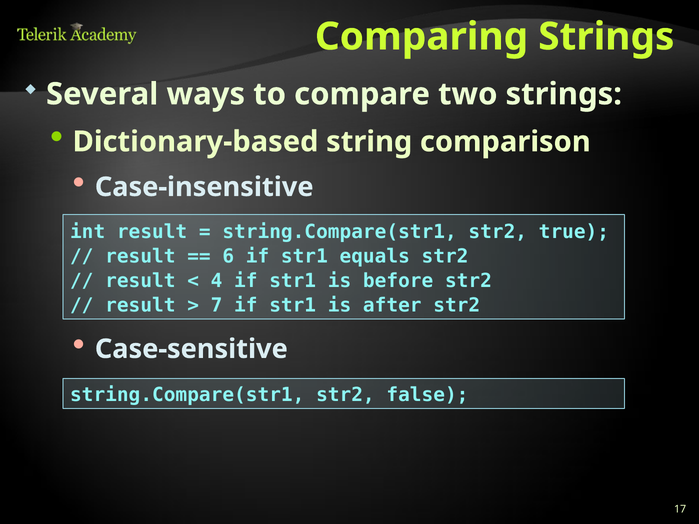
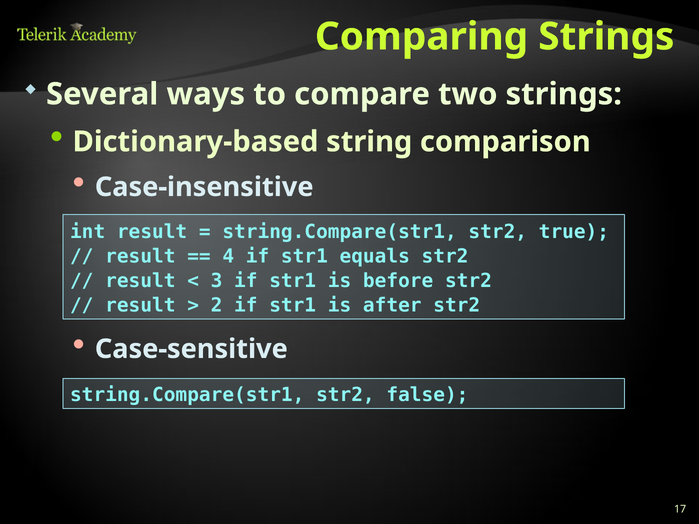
6: 6 -> 4
4: 4 -> 3
7: 7 -> 2
